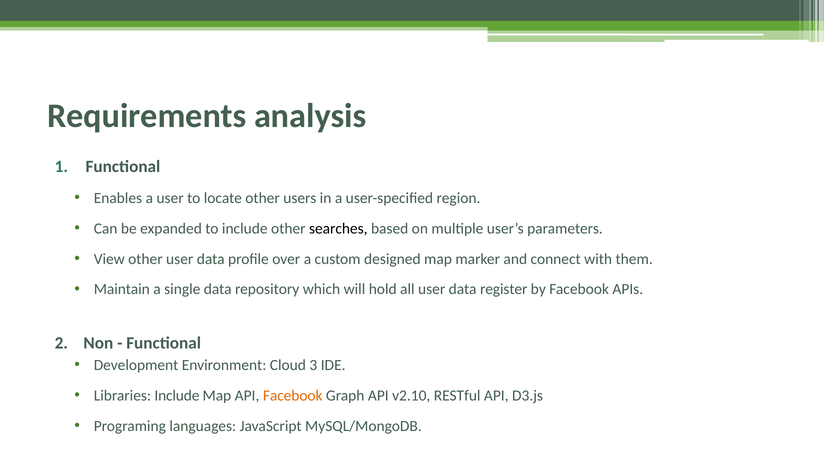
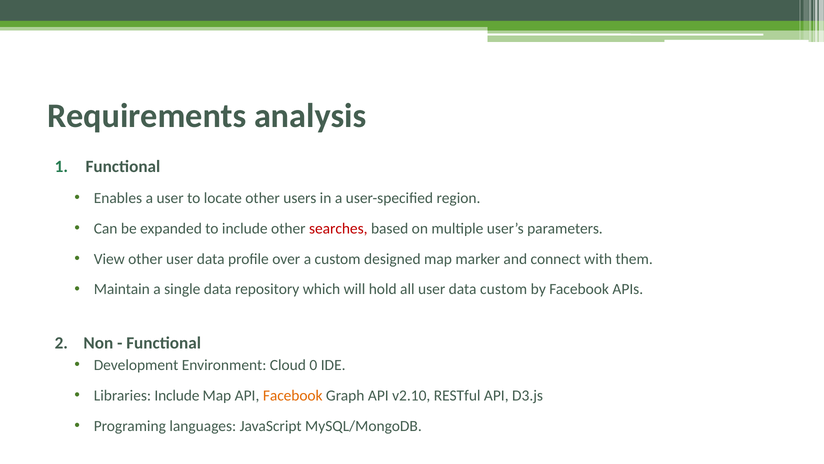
searches colour: black -> red
data register: register -> custom
3: 3 -> 0
